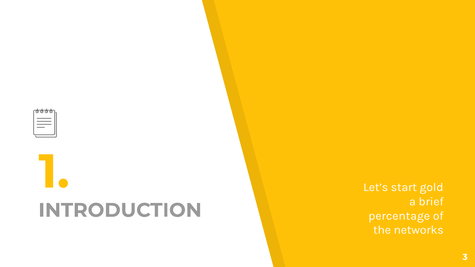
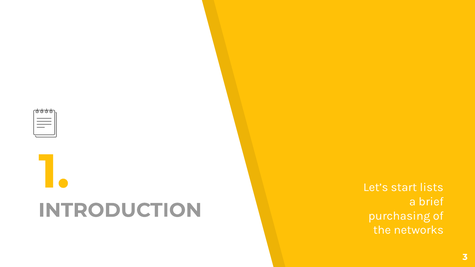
gold: gold -> lists
percentage: percentage -> purchasing
